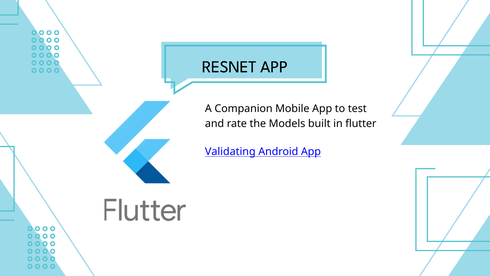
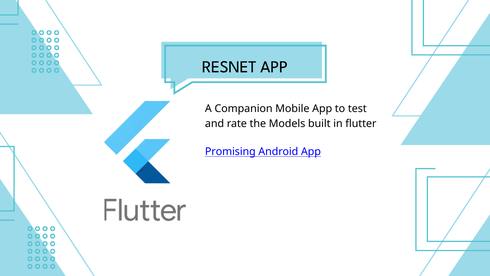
Validating: Validating -> Promising
